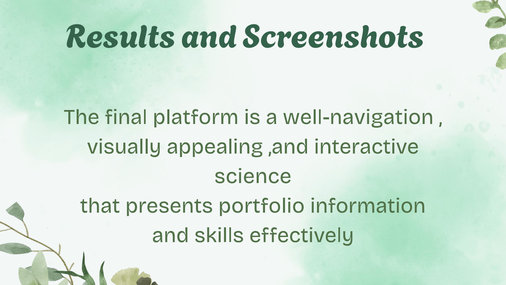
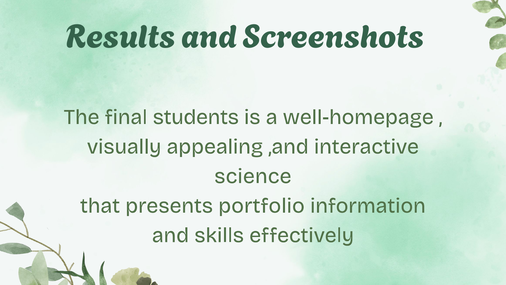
platform: platform -> students
well-navigation: well-navigation -> well-homepage
